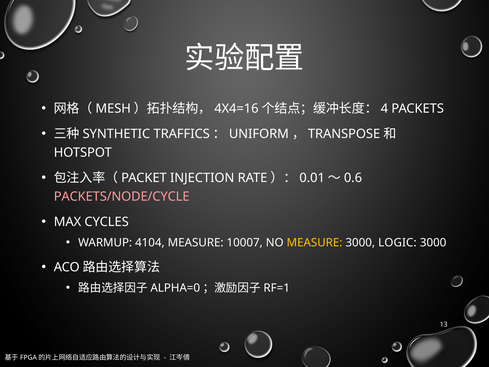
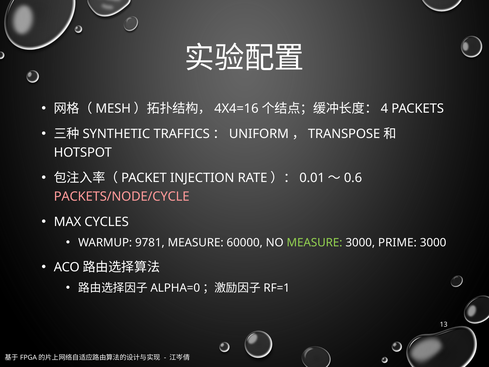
4104: 4104 -> 9781
10007: 10007 -> 60000
MEASURE at (315, 242) colour: yellow -> light green
LOGIC: LOGIC -> PRIME
